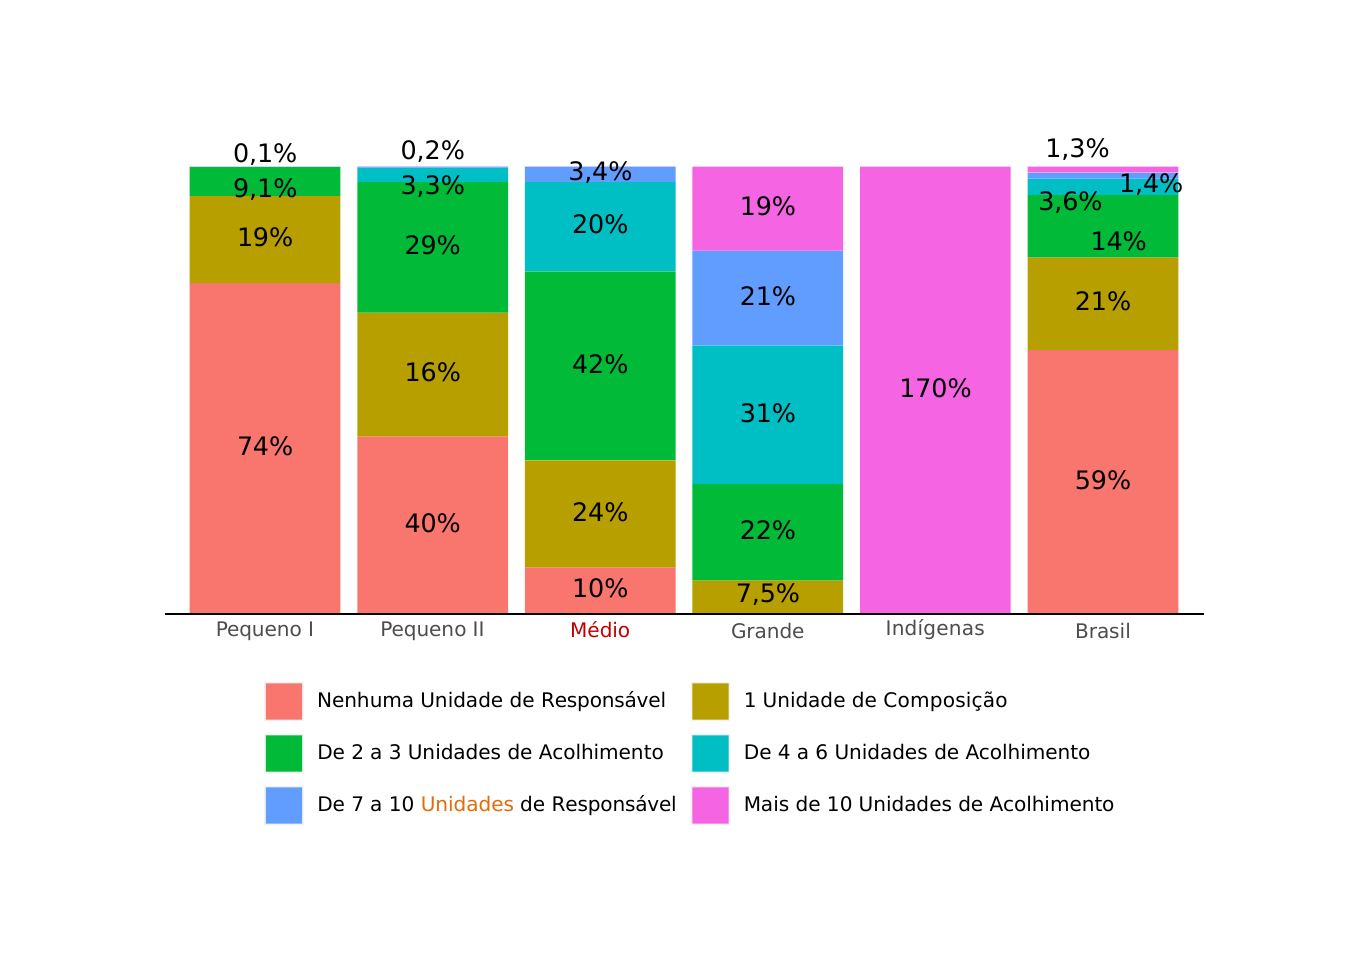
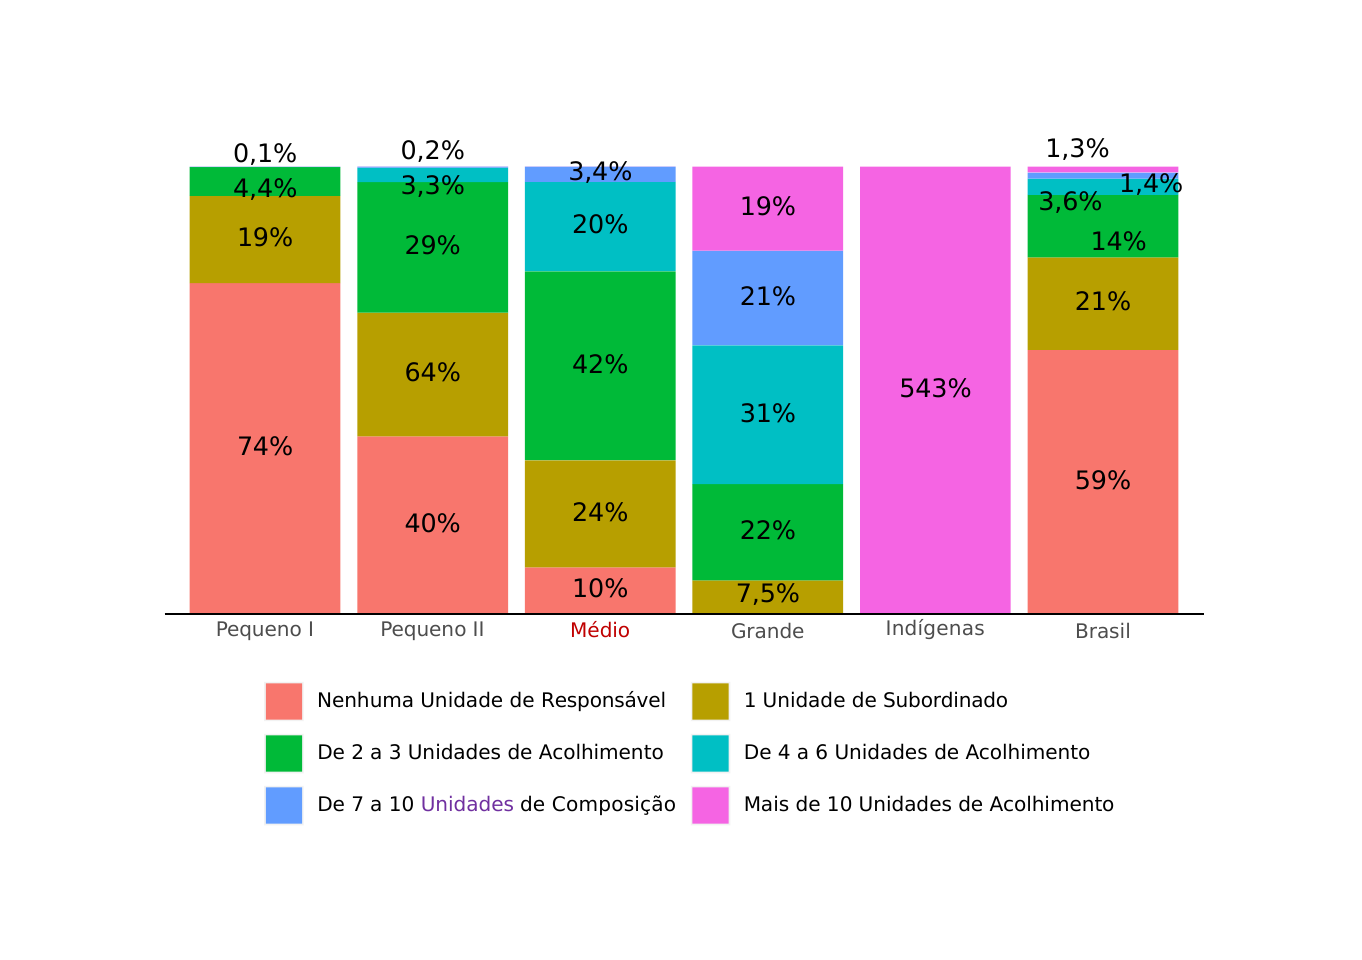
9,1%: 9,1% -> 4,4%
16%: 16% -> 64%
170%: 170% -> 543%
Composição: Composição -> Subordinado
Unidades at (467, 805) colour: orange -> purple
Responsável at (614, 805): Responsável -> Composição
